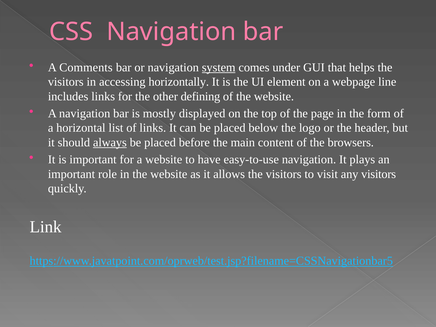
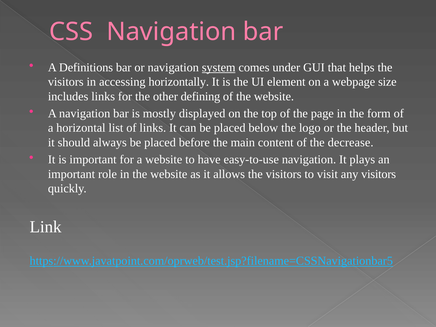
Comments: Comments -> Definitions
line: line -> size
always underline: present -> none
browsers: browsers -> decrease
